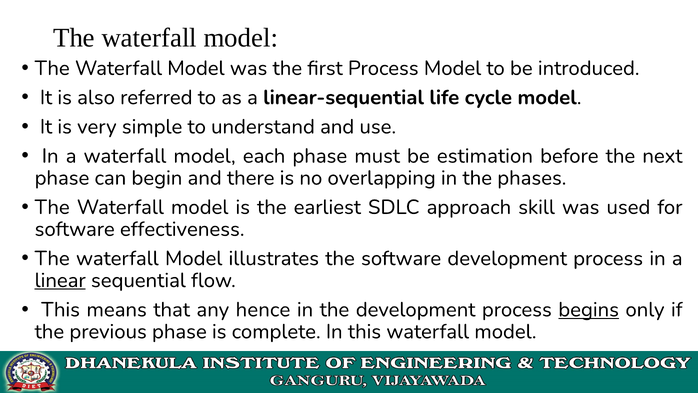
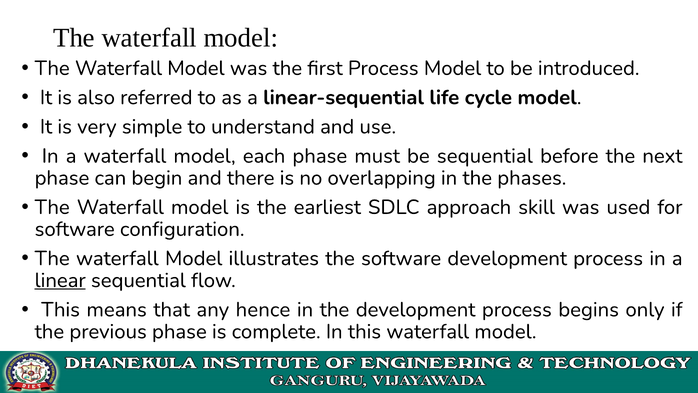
be estimation: estimation -> sequential
effectiveness: effectiveness -> configuration
begins underline: present -> none
